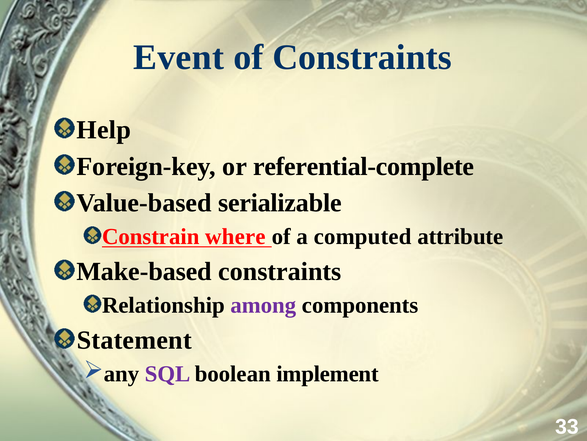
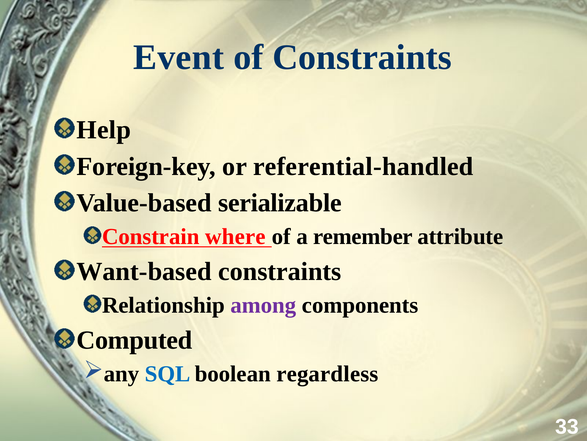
referential-complete: referential-complete -> referential-handled
computed: computed -> remember
Make-based: Make-based -> Want-based
Statement: Statement -> Computed
SQL colour: purple -> blue
implement: implement -> regardless
